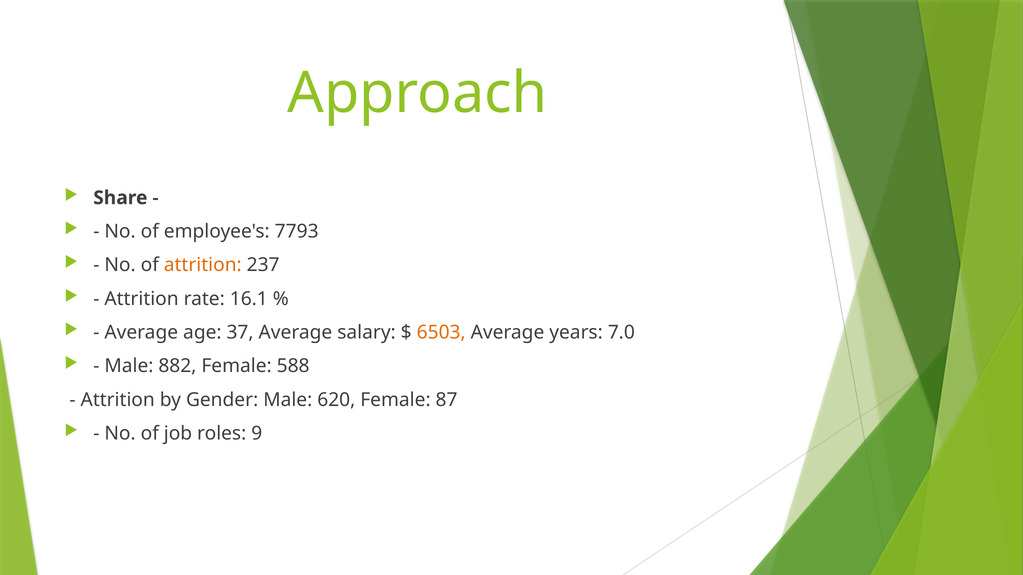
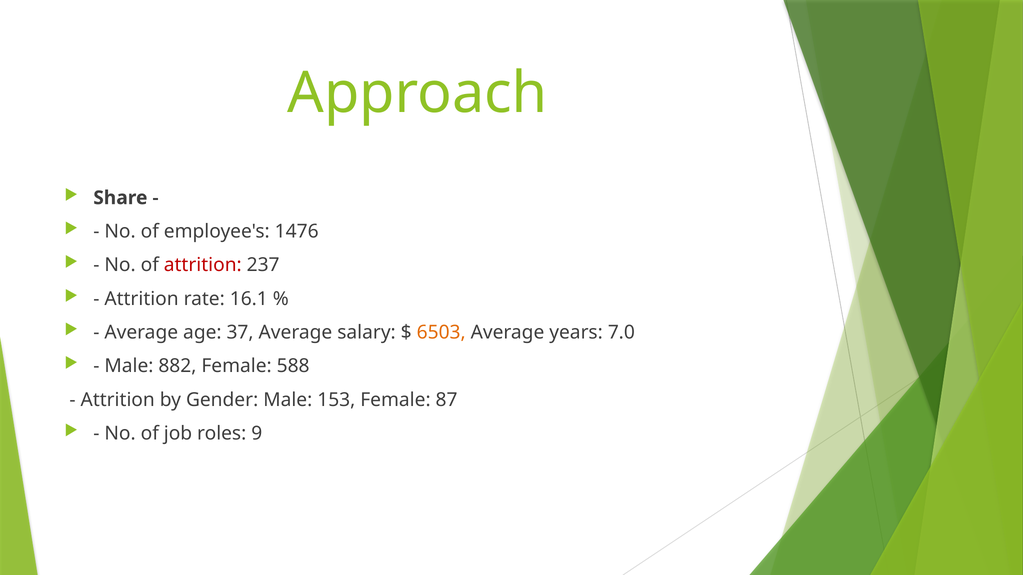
7793: 7793 -> 1476
attrition at (203, 265) colour: orange -> red
620: 620 -> 153
